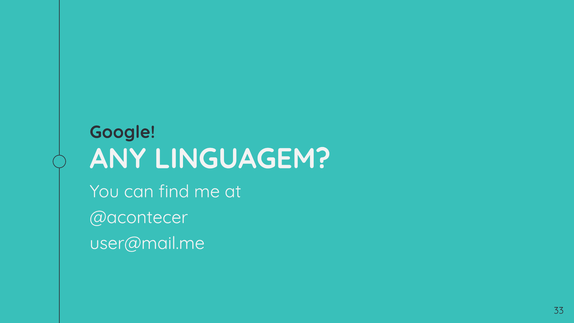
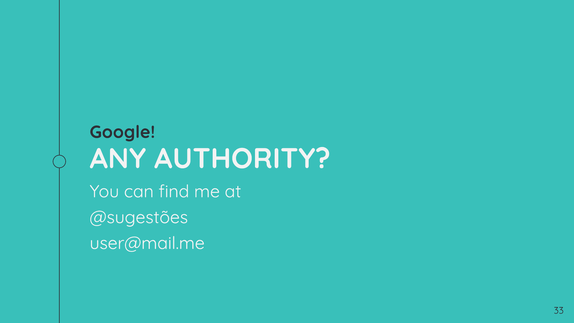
LINGUAGEM: LINGUAGEM -> AUTHORITY
@acontecer: @acontecer -> @sugestões
